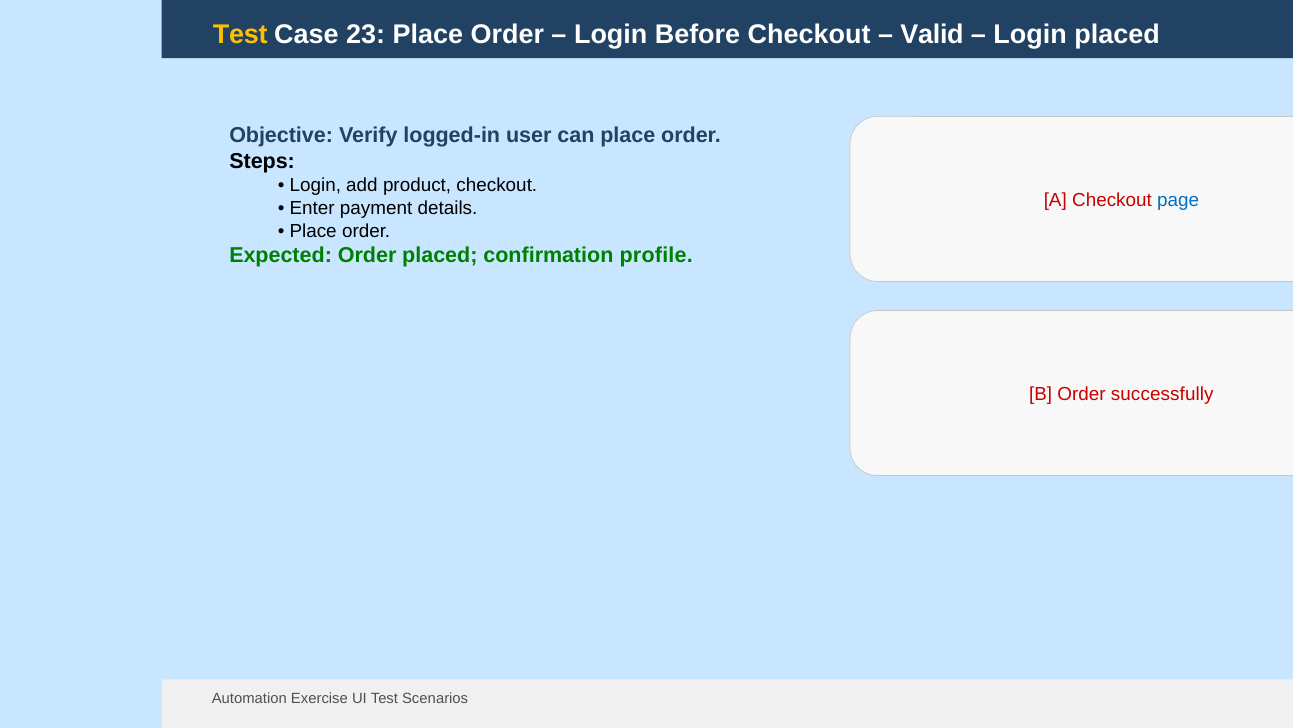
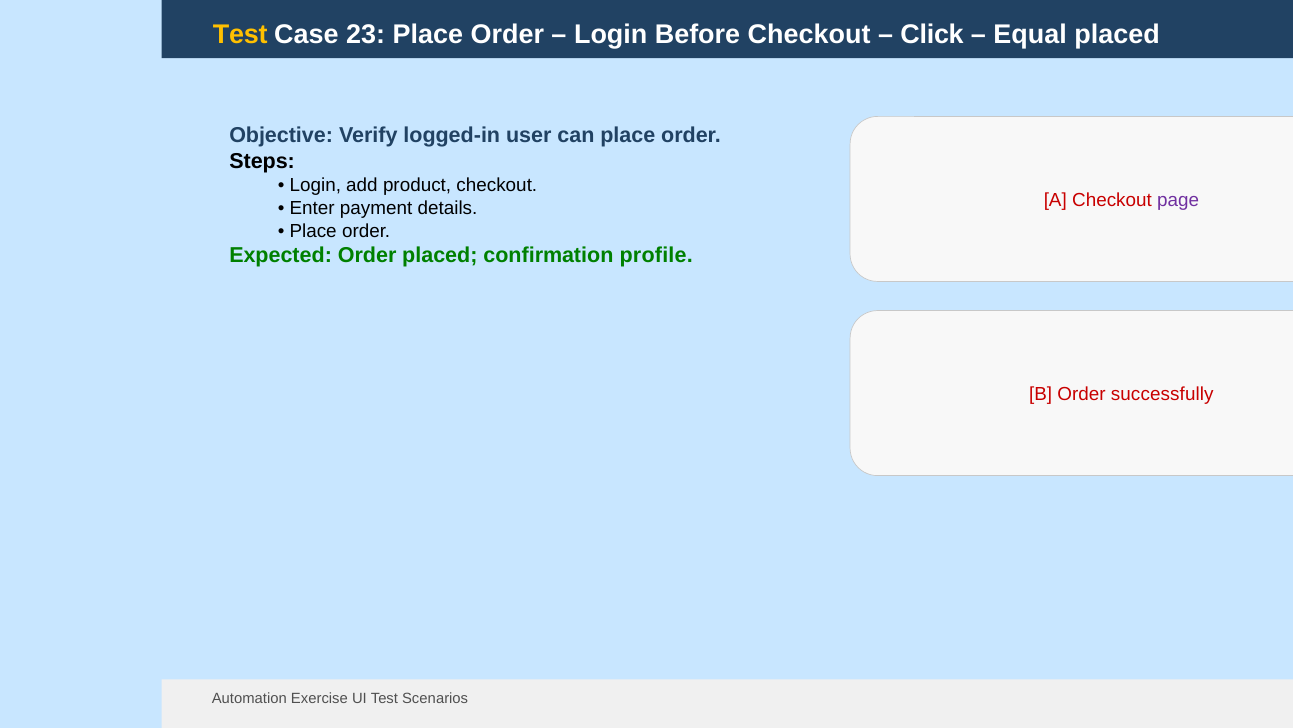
Valid: Valid -> Click
Login at (1030, 34): Login -> Equal
page colour: blue -> purple
